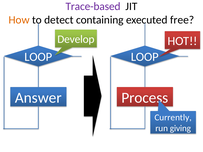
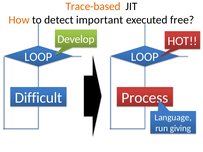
Trace-based colour: purple -> orange
containing: containing -> important
Answer: Answer -> Difficult
Currently: Currently -> Language
